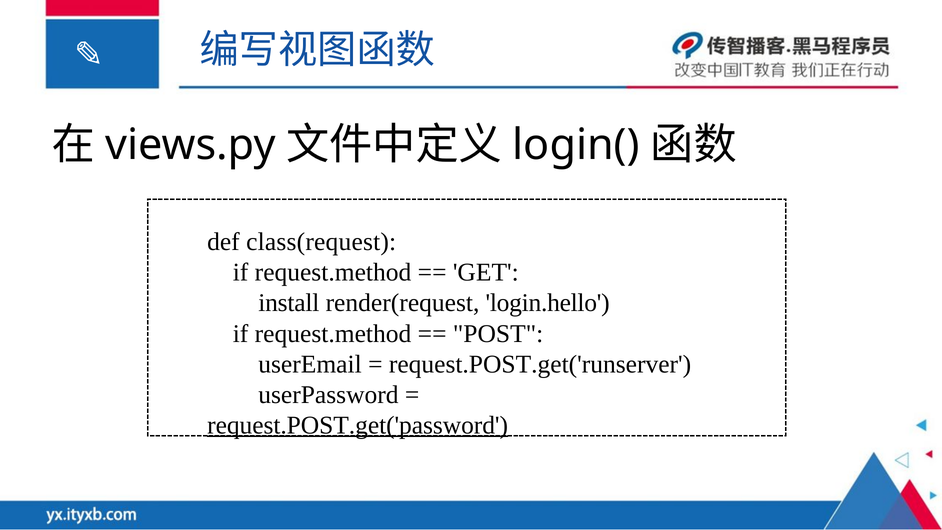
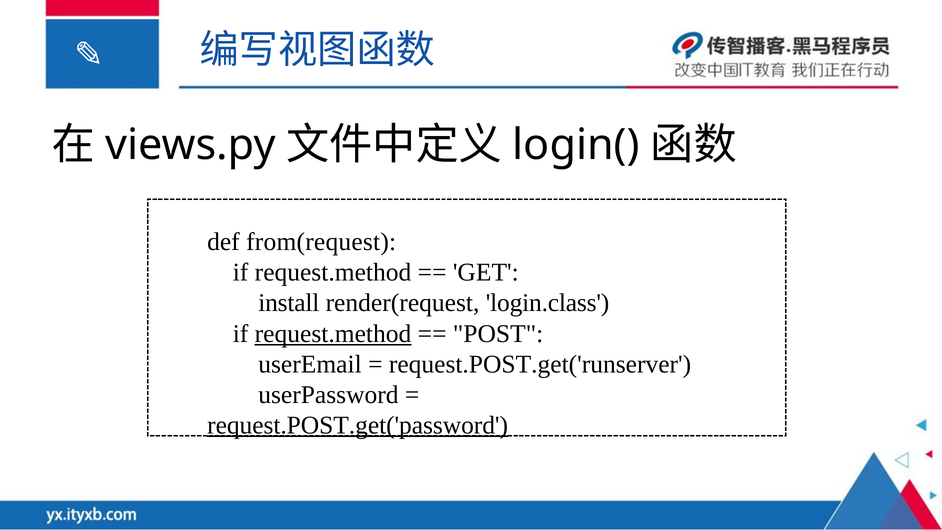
class(request: class(request -> from(request
login.hello: login.hello -> login.class
request.method at (333, 334) underline: none -> present
